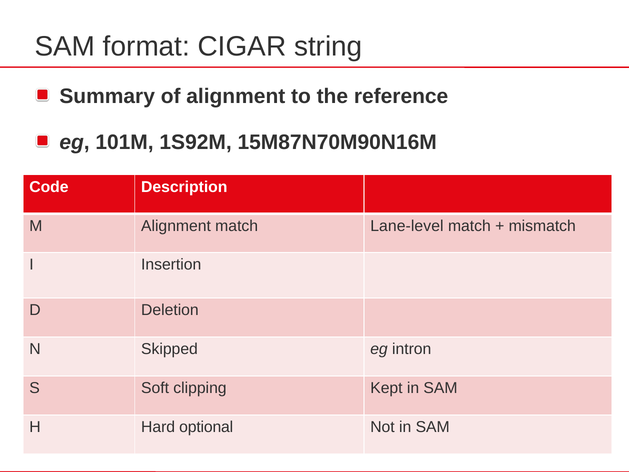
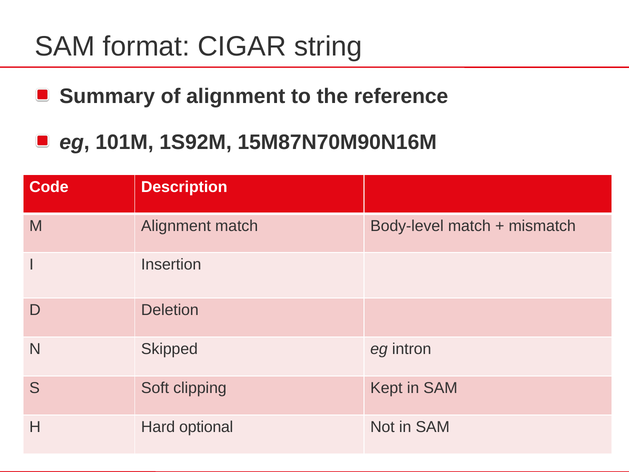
Lane-level: Lane-level -> Body-level
